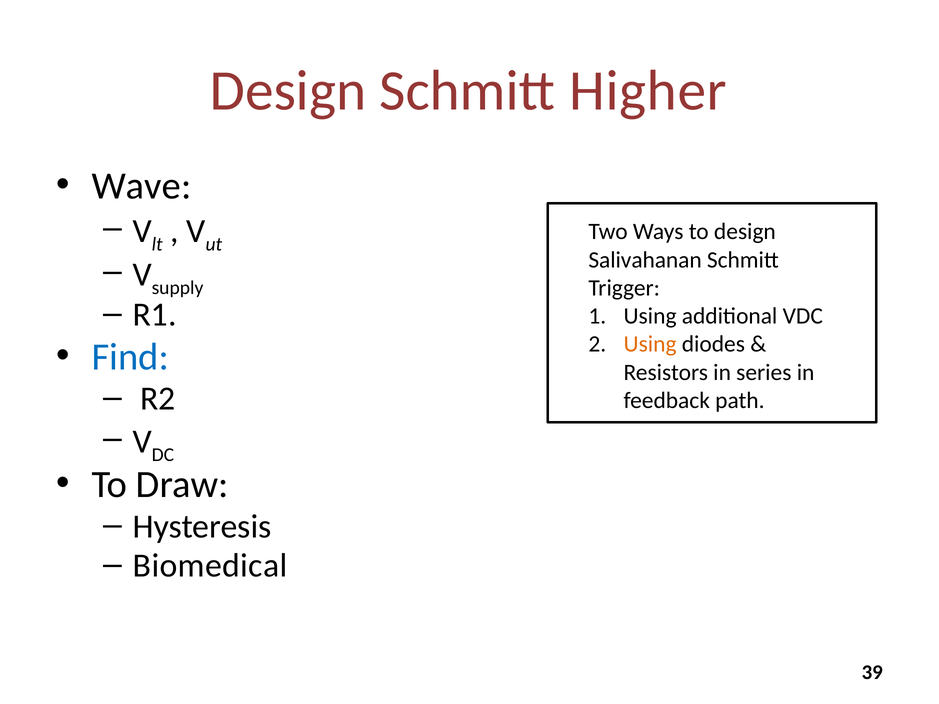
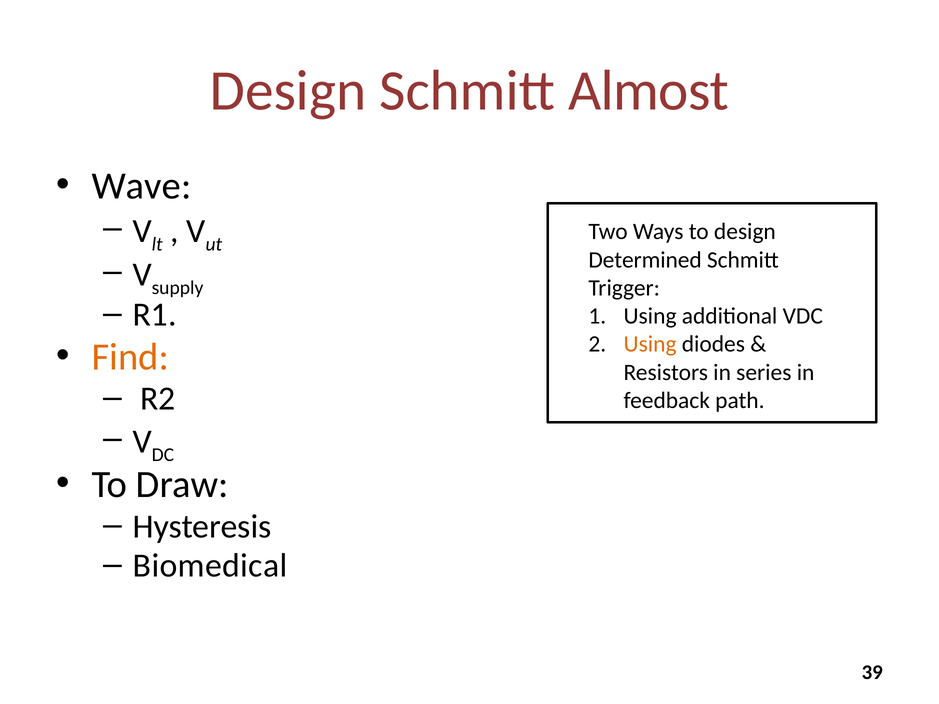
Higher: Higher -> Almost
Salivahanan: Salivahanan -> Determined
Find colour: blue -> orange
